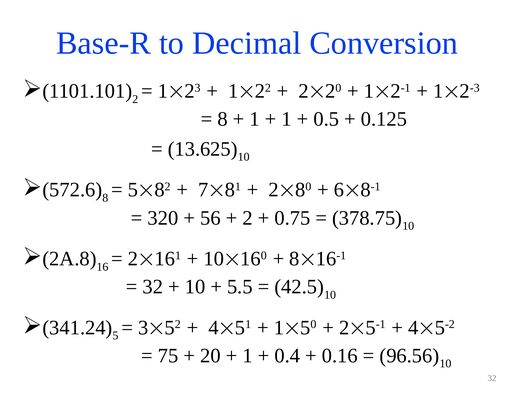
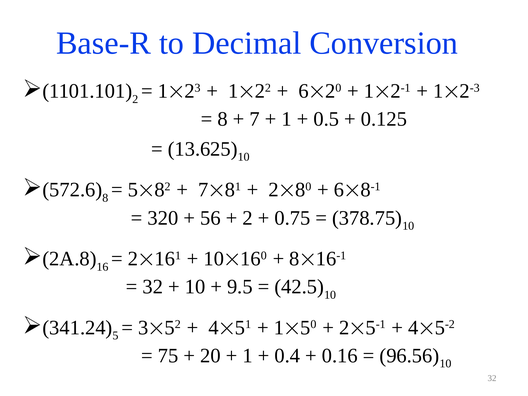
2 at (304, 91): 2 -> 6
1 at (255, 119): 1 -> 7
5.5: 5.5 -> 9.5
